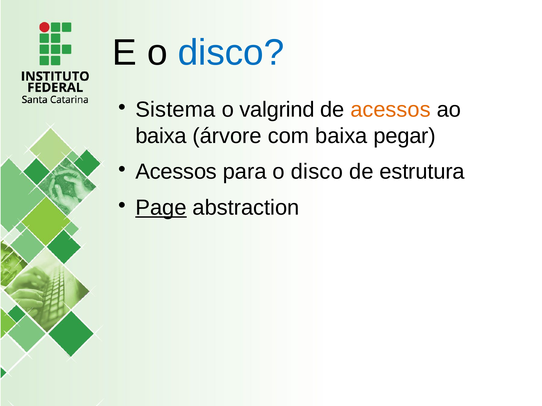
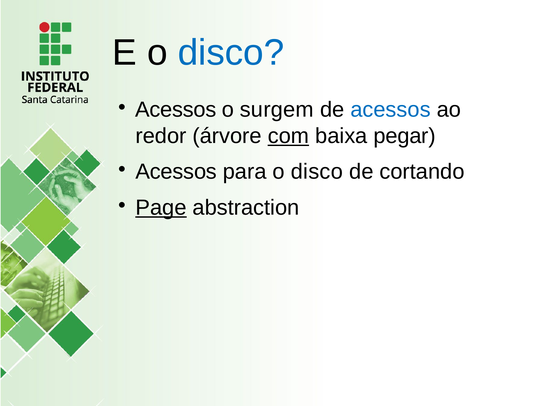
Sistema at (175, 110): Sistema -> Acessos
valgrind: valgrind -> surgem
acessos at (391, 110) colour: orange -> blue
baixa at (161, 136): baixa -> redor
com underline: none -> present
estrutura: estrutura -> cortando
